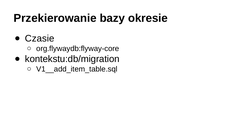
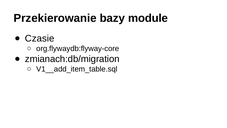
okresie: okresie -> module
kontekstu:db/migration: kontekstu:db/migration -> zmianach:db/migration
